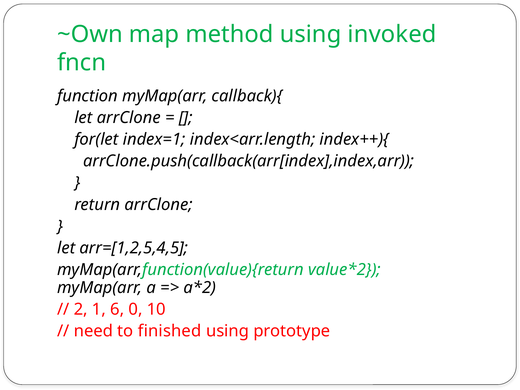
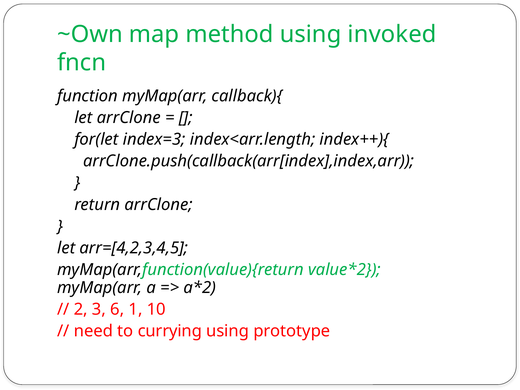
index=1: index=1 -> index=3
arr=[1,2,5,4,5: arr=[1,2,5,4,5 -> arr=[4,2,3,4,5
1: 1 -> 3
0: 0 -> 1
finished: finished -> currying
